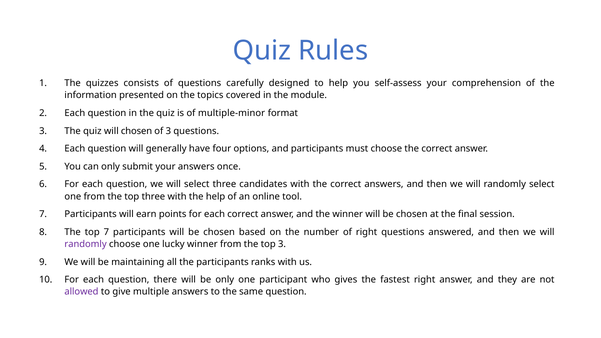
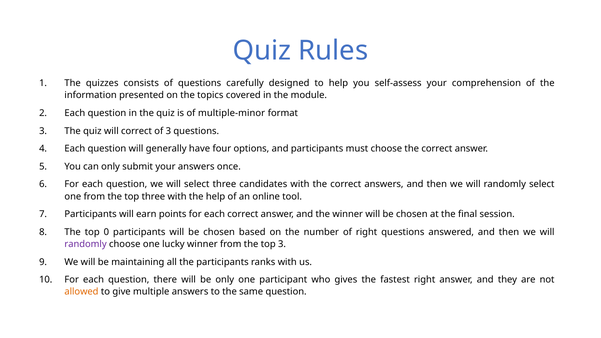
will chosen: chosen -> correct
top 7: 7 -> 0
allowed colour: purple -> orange
